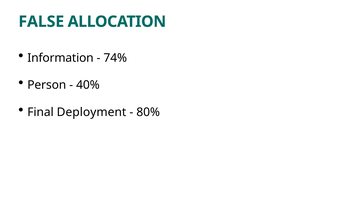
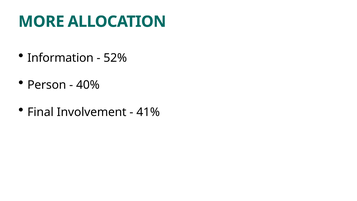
FALSE: FALSE -> MORE
74%: 74% -> 52%
Deployment: Deployment -> Involvement
80%: 80% -> 41%
